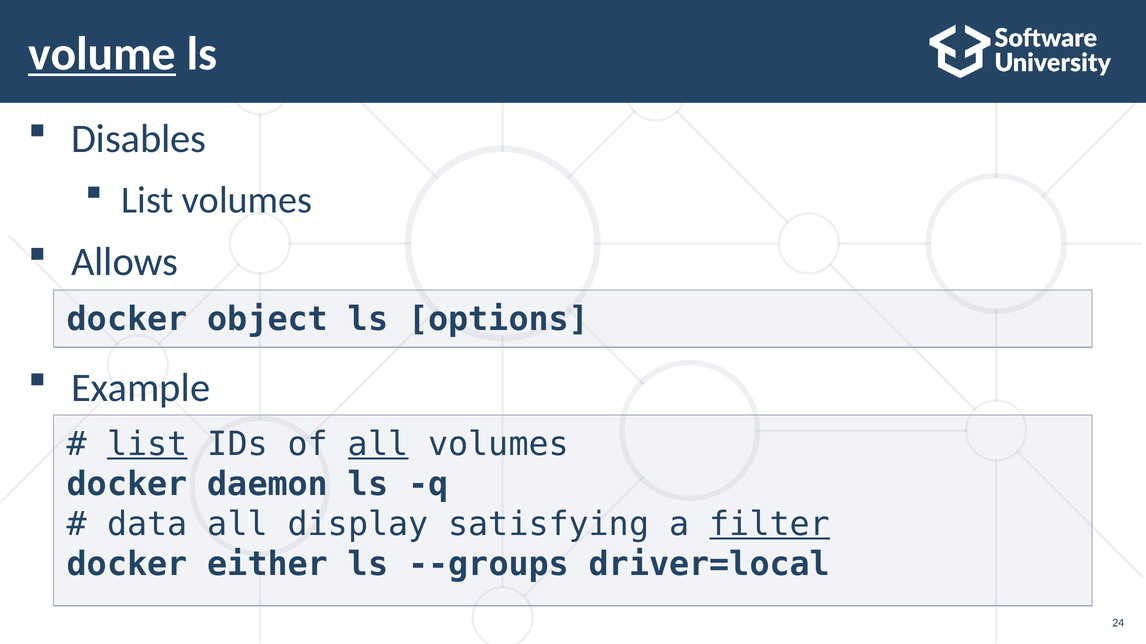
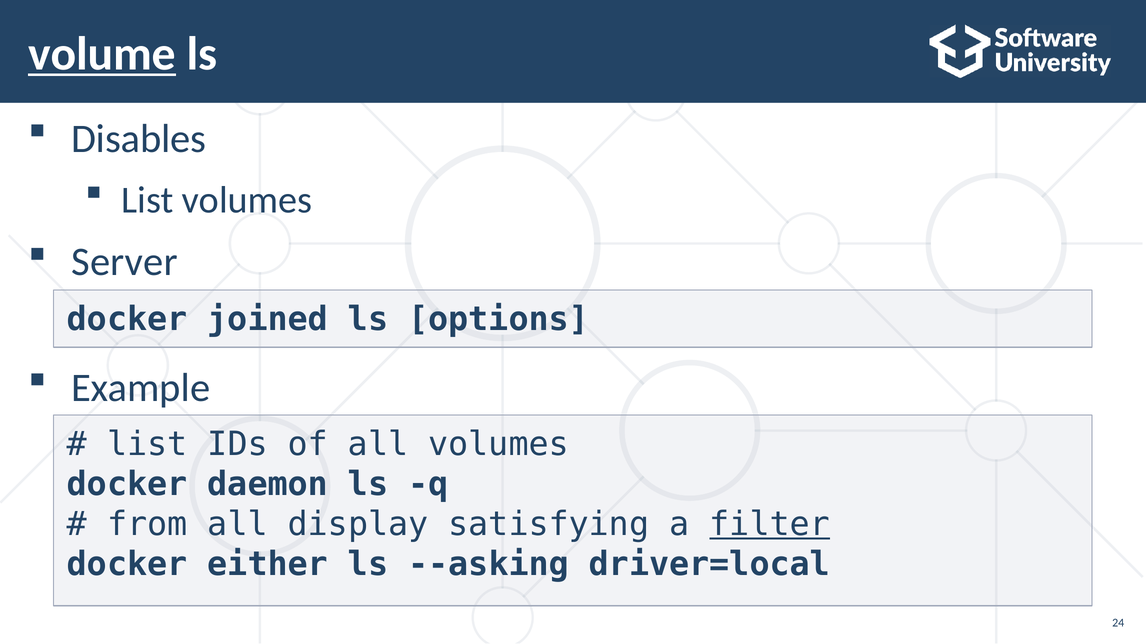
Allows: Allows -> Server
object: object -> joined
list at (147, 445) underline: present -> none
all at (378, 445) underline: present -> none
data: data -> from
--groups: --groups -> --asking
